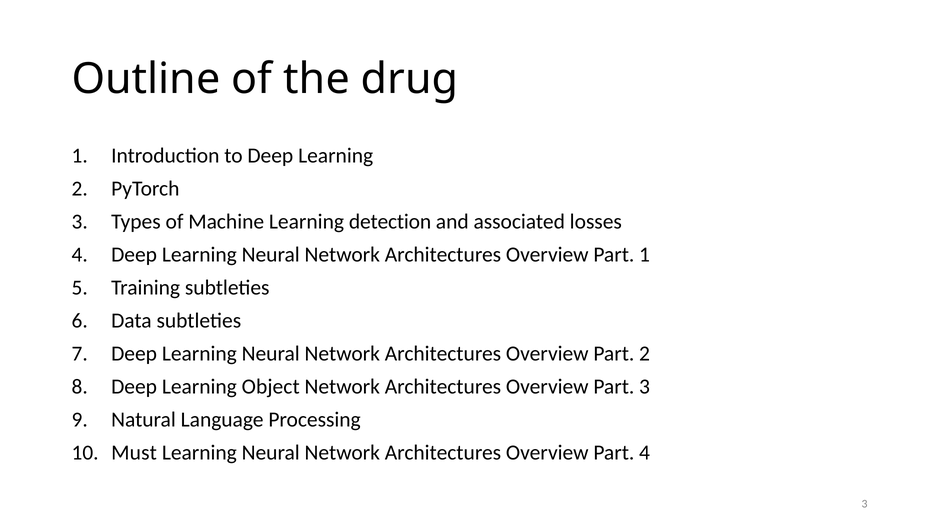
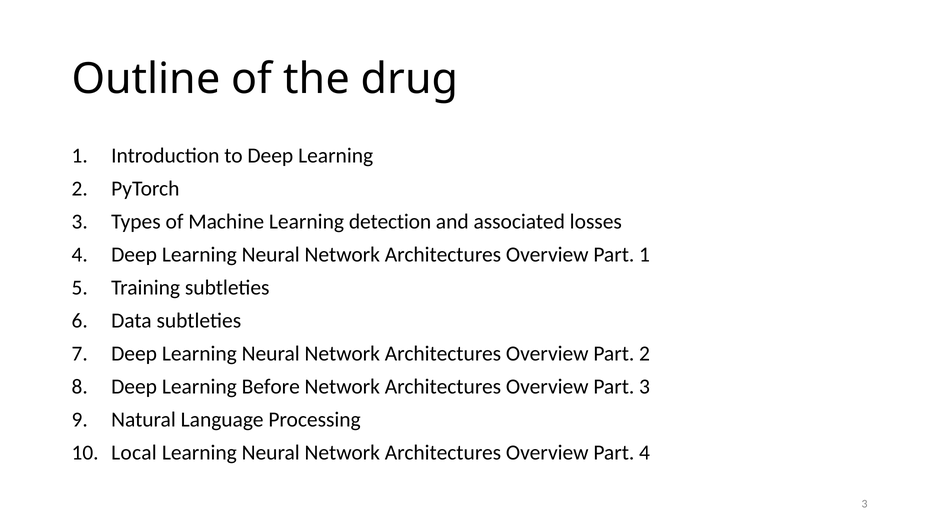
Object: Object -> Before
Must: Must -> Local
